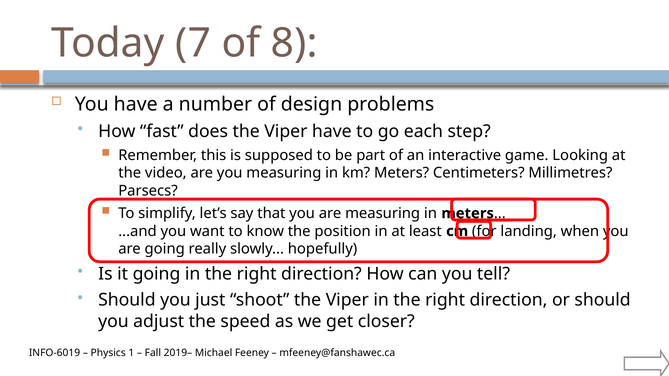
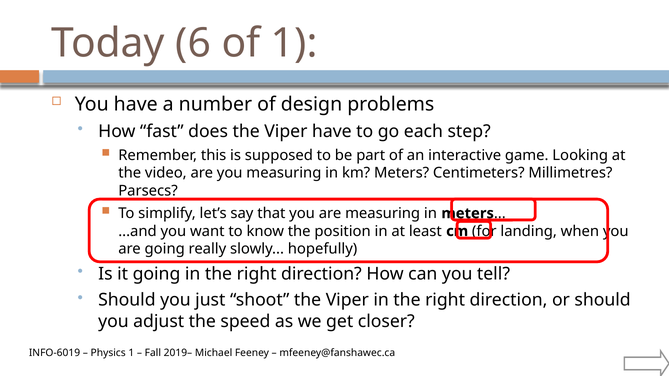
7: 7 -> 6
of 8: 8 -> 1
